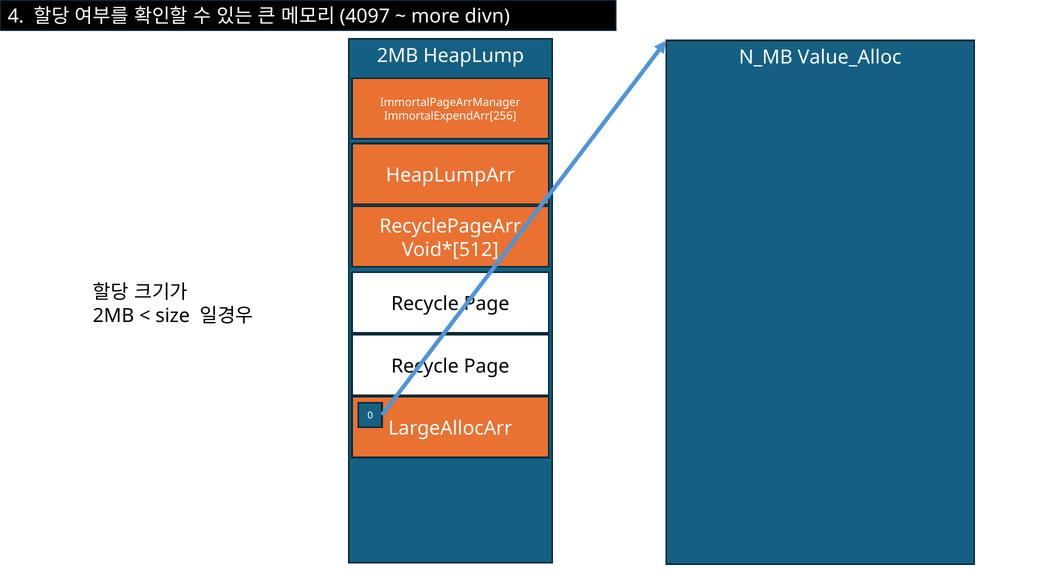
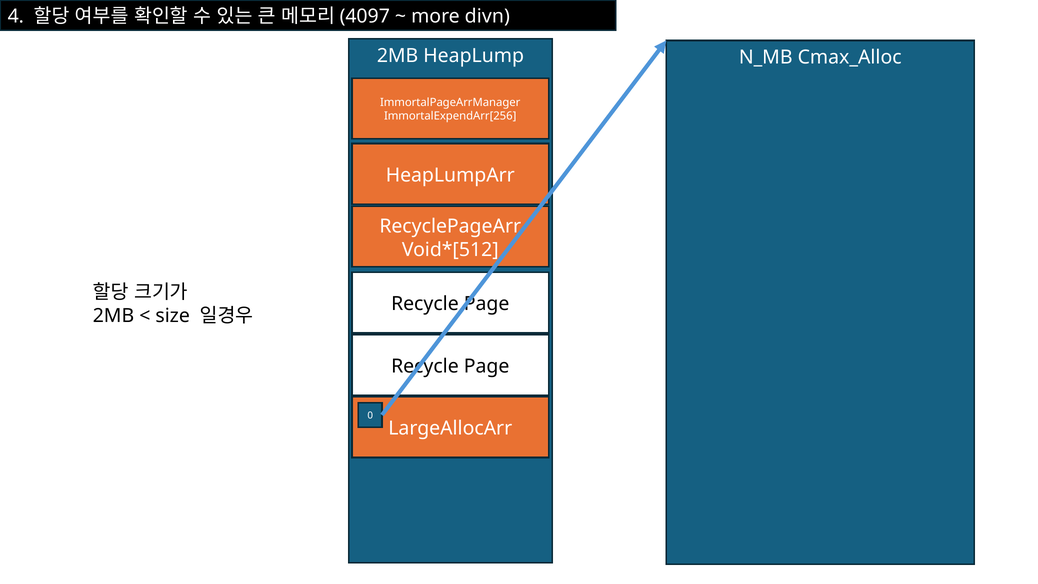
Value_Alloc: Value_Alloc -> Cmax_Alloc
